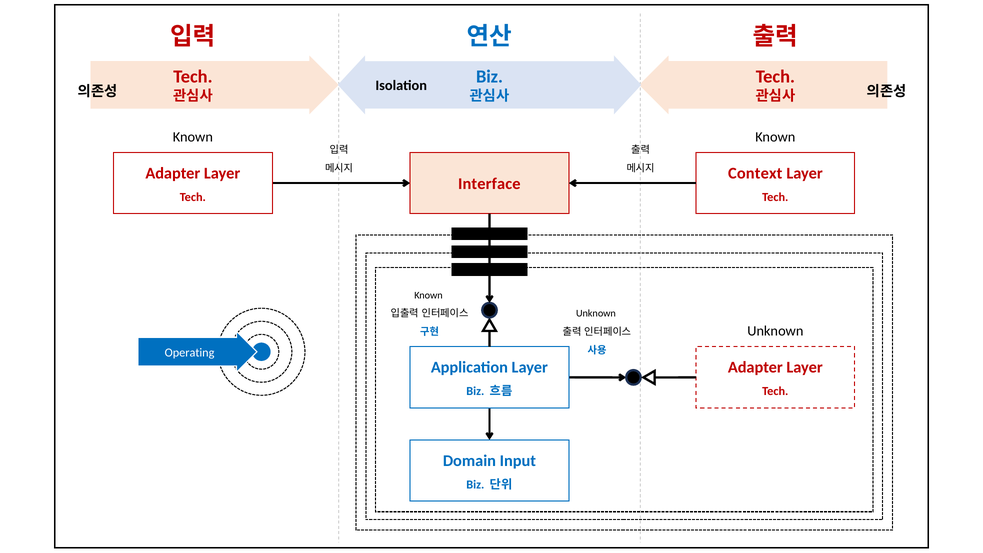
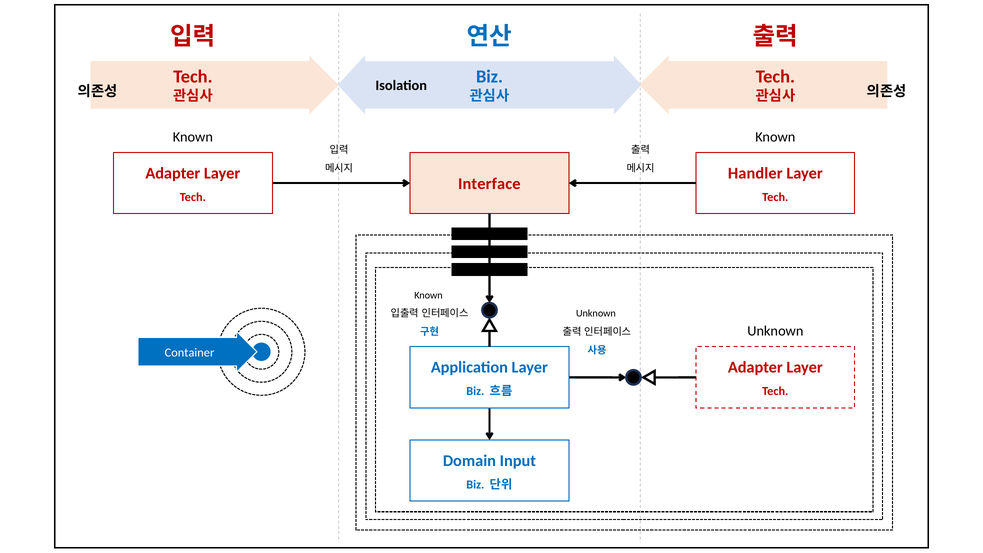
Context: Context -> Handler
Operating: Operating -> Container
